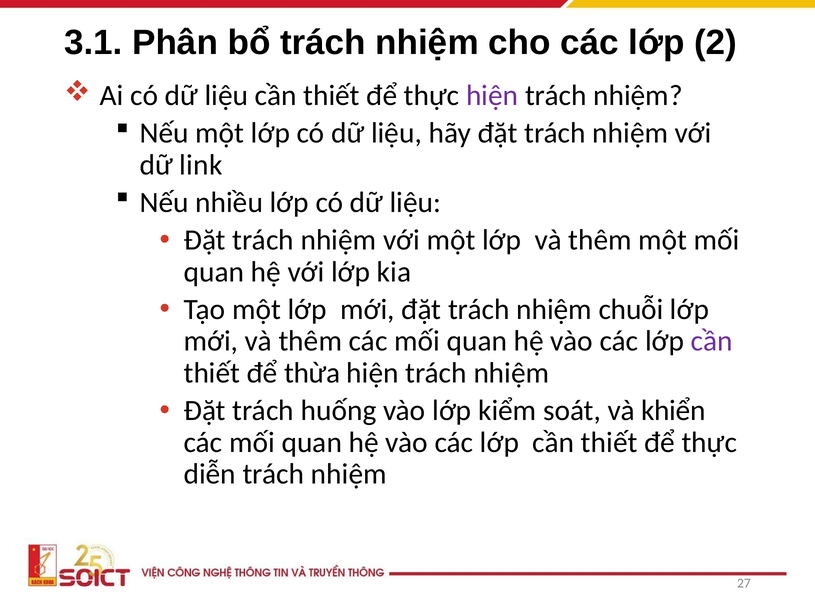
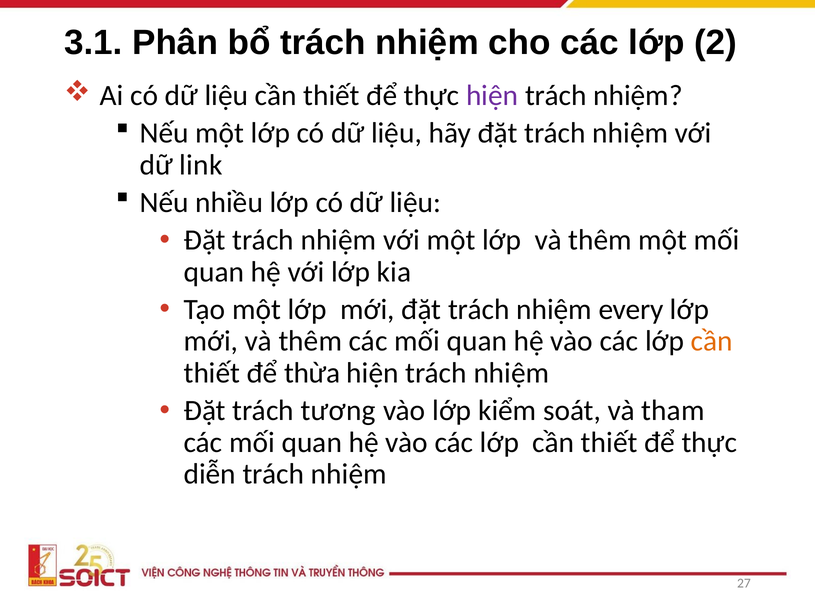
chuỗi: chuỗi -> every
cần at (712, 341) colour: purple -> orange
huống: huống -> tương
khiển: khiển -> tham
